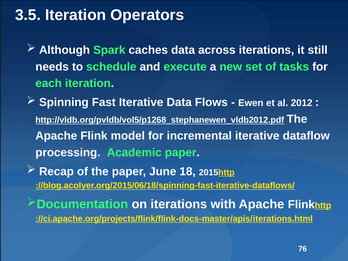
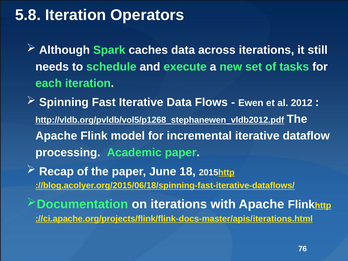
3.5: 3.5 -> 5.8
